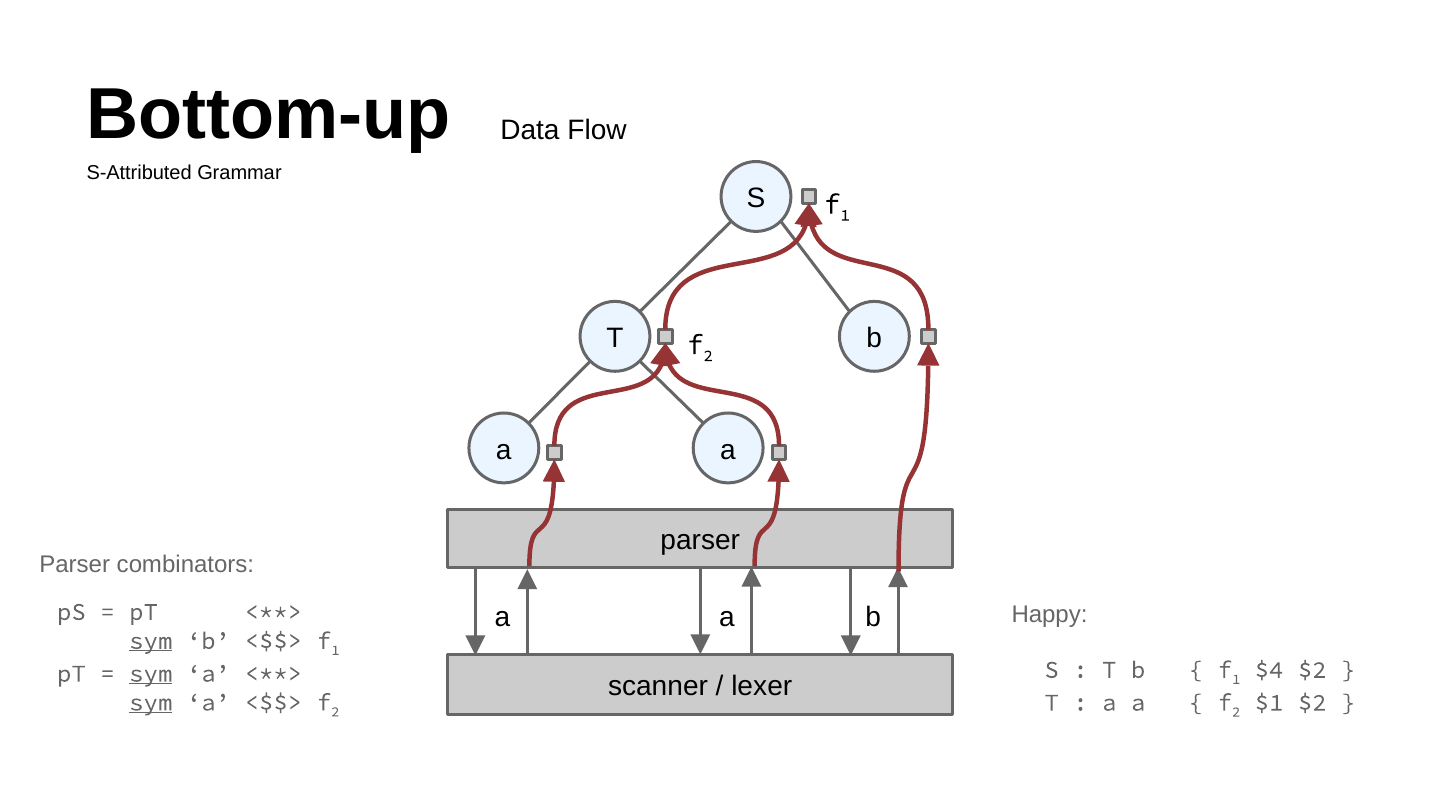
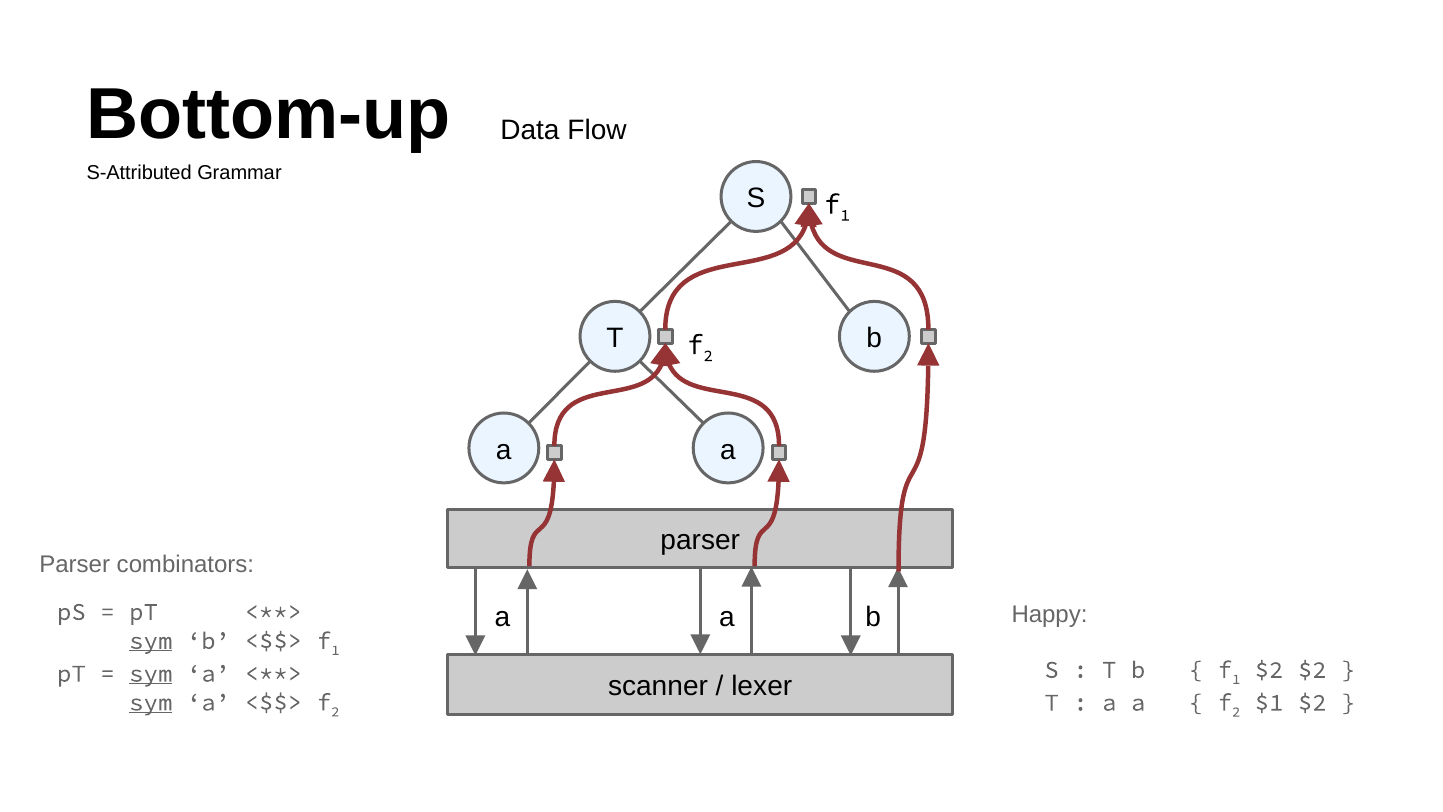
$4 at (1269, 670): $4 -> $2
